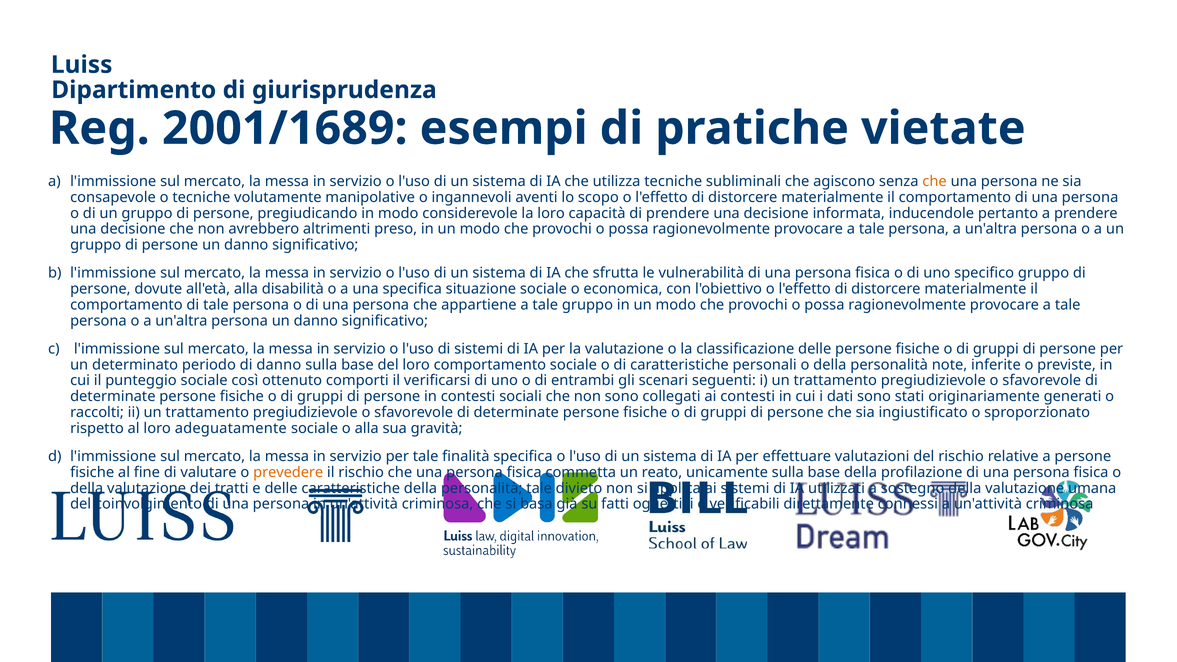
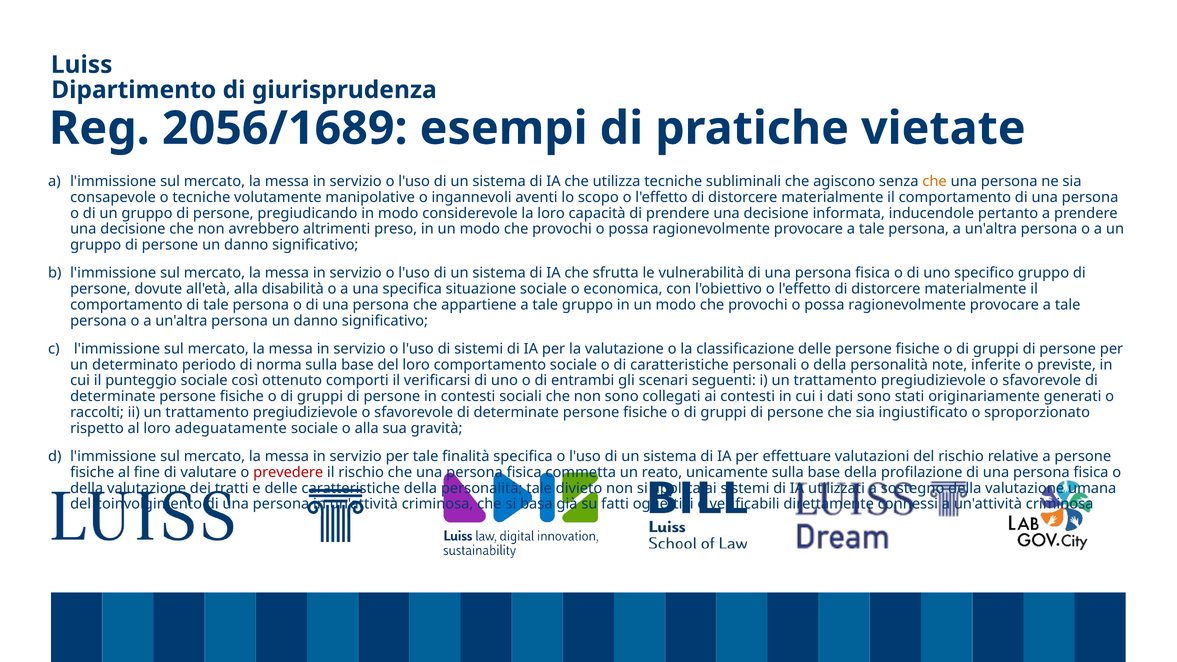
2001/1689: 2001/1689 -> 2056/1689
di danno: danno -> norma
prevedere colour: orange -> red
